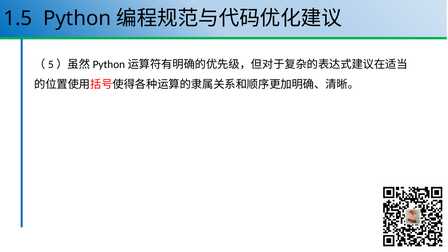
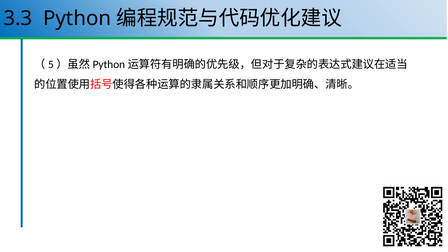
1.5: 1.5 -> 3.3
